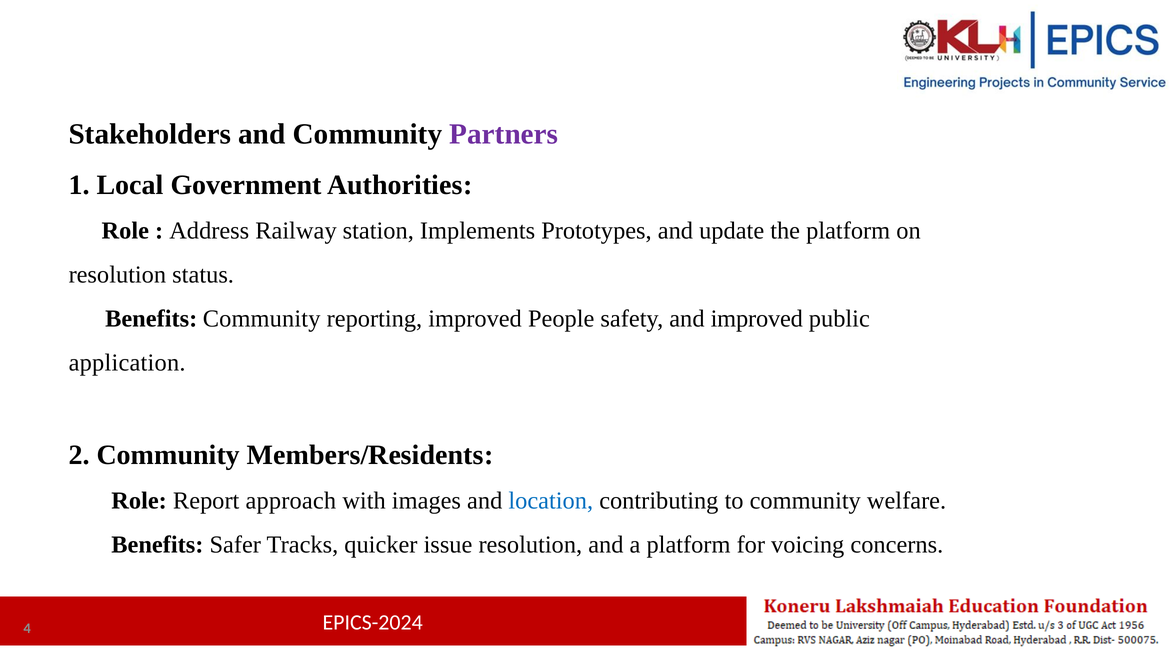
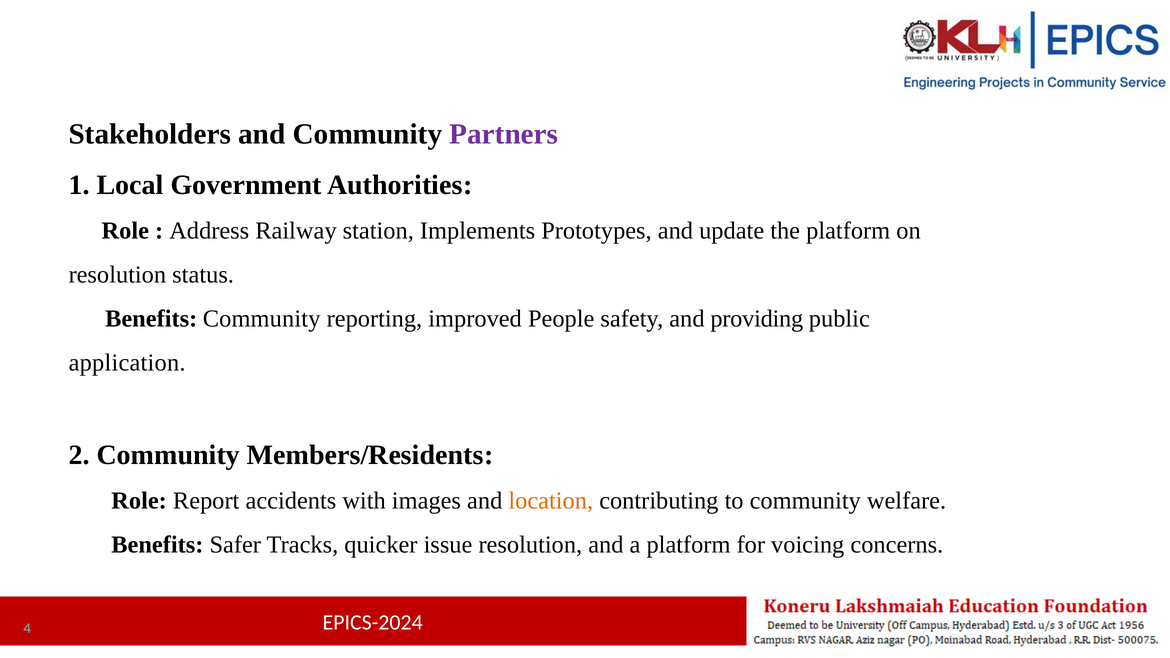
and improved: improved -> providing
approach: approach -> accidents
location colour: blue -> orange
